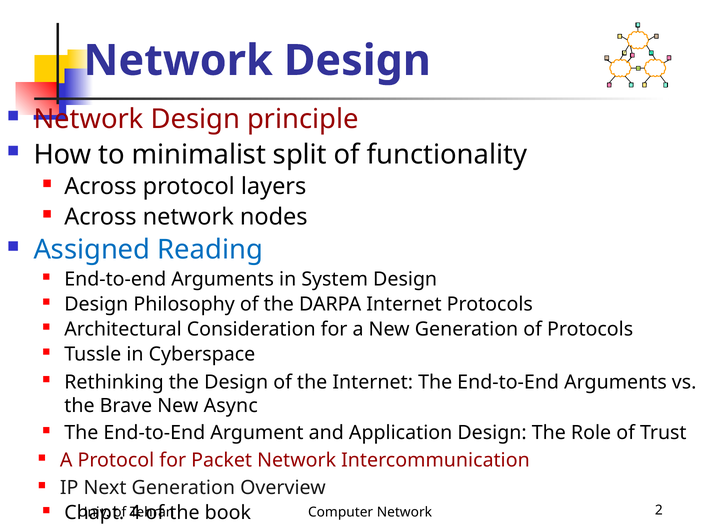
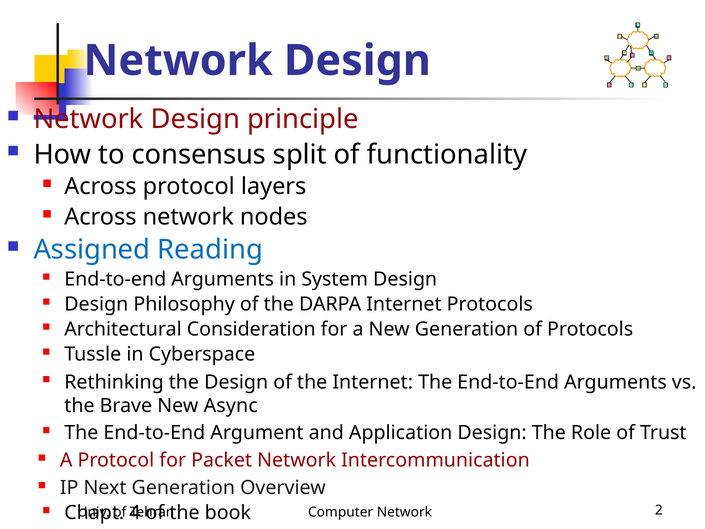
minimalist: minimalist -> consensus
